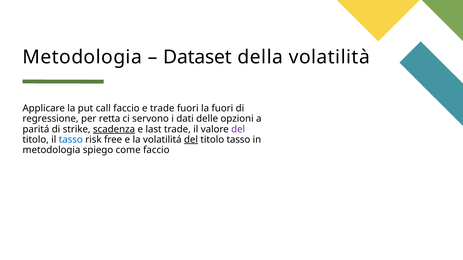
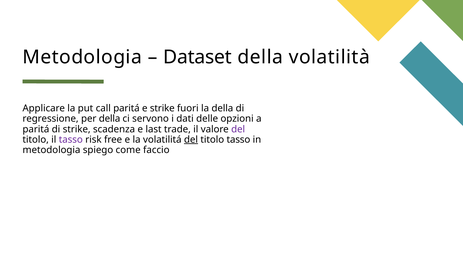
call faccio: faccio -> paritá
e trade: trade -> strike
la fuori: fuori -> della
per retta: retta -> della
scadenza underline: present -> none
tasso at (71, 140) colour: blue -> purple
